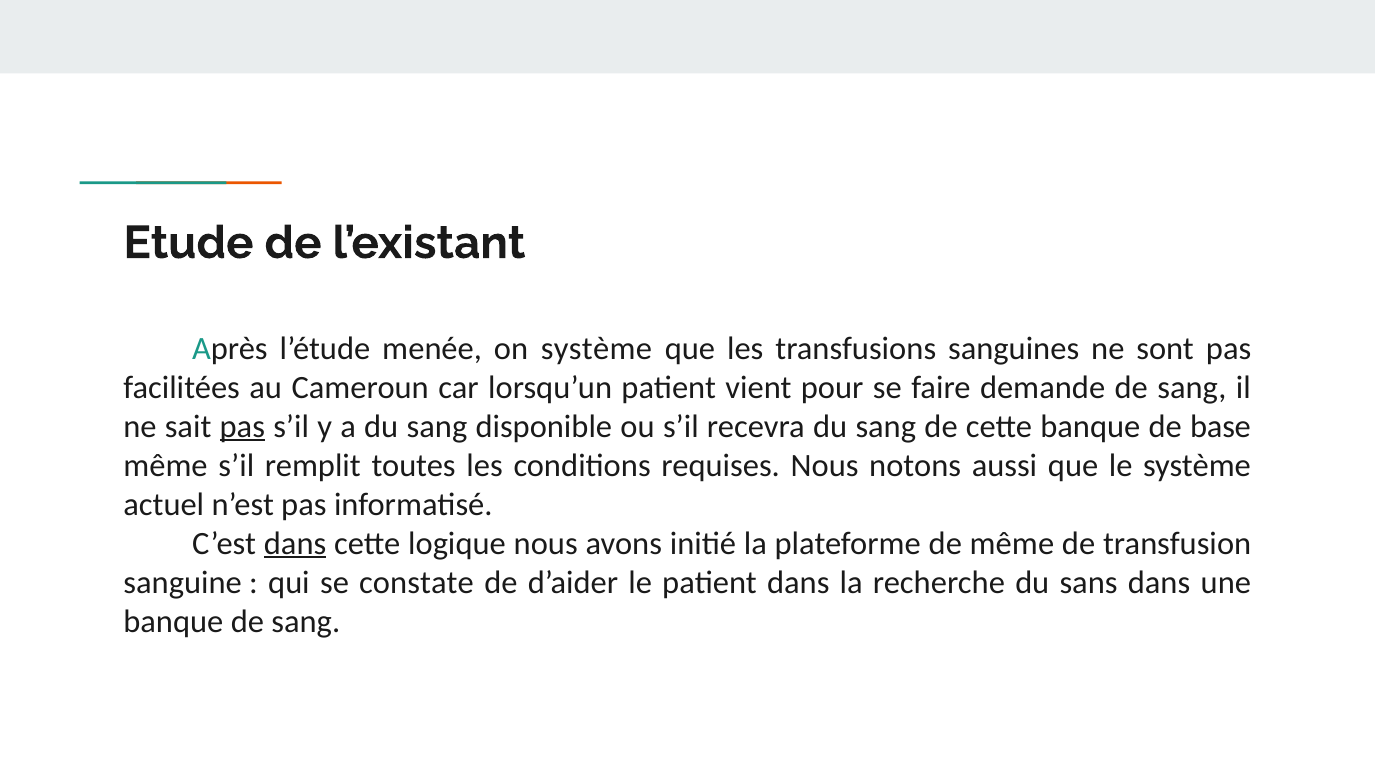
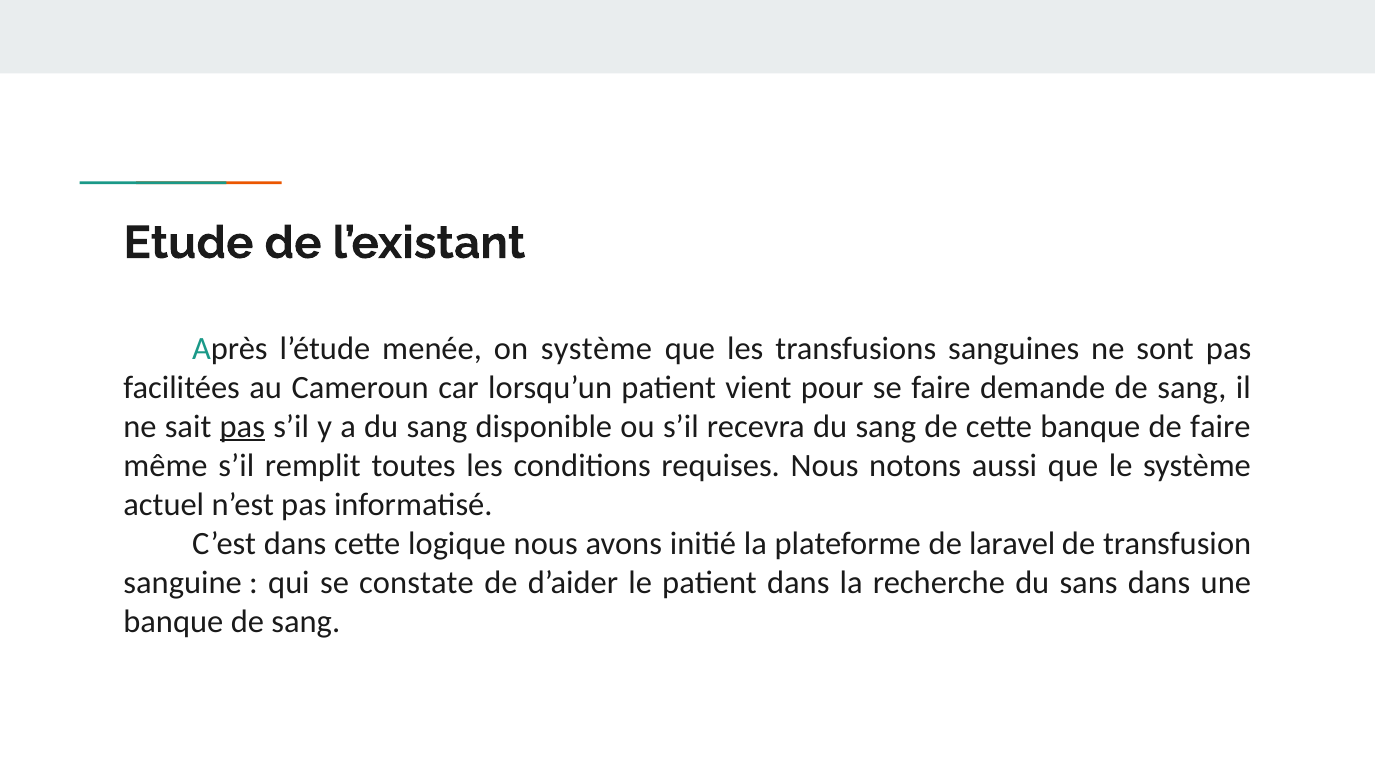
de base: base -> faire
dans at (295, 543) underline: present -> none
de même: même -> laravel
